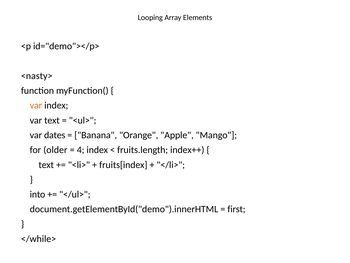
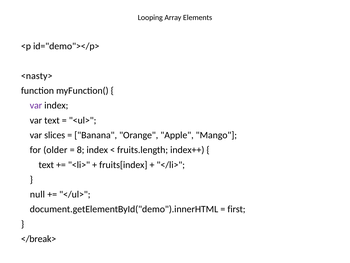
var at (36, 105) colour: orange -> purple
dates: dates -> slices
4: 4 -> 8
into: into -> null
</while>: </while> -> </break>
